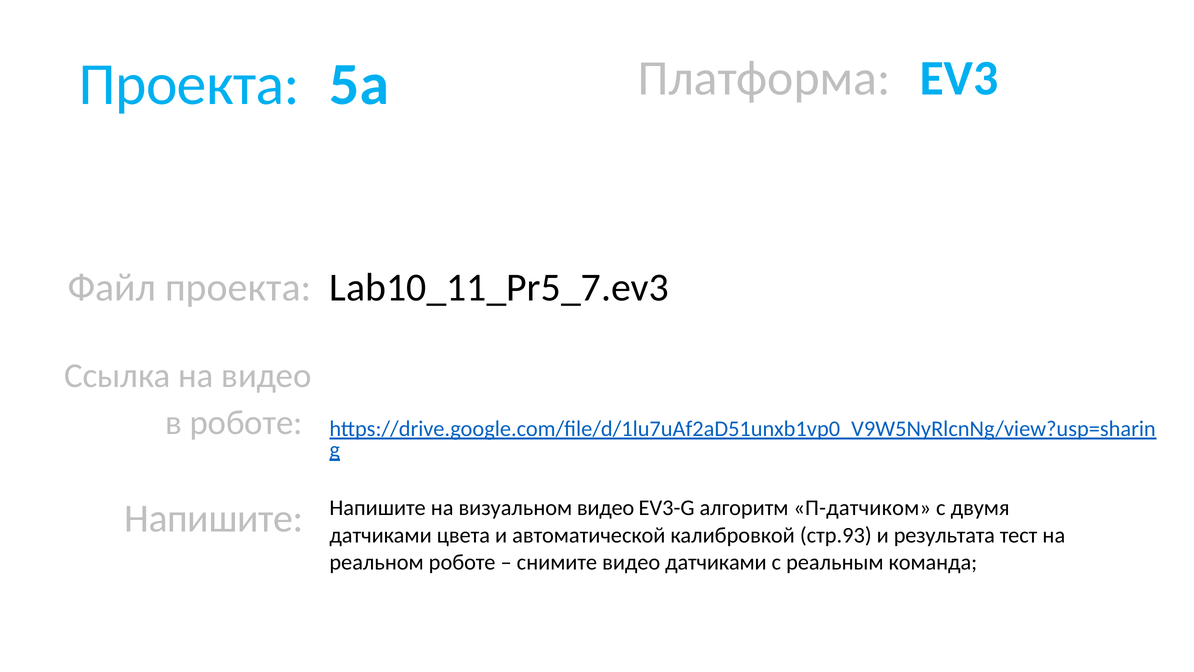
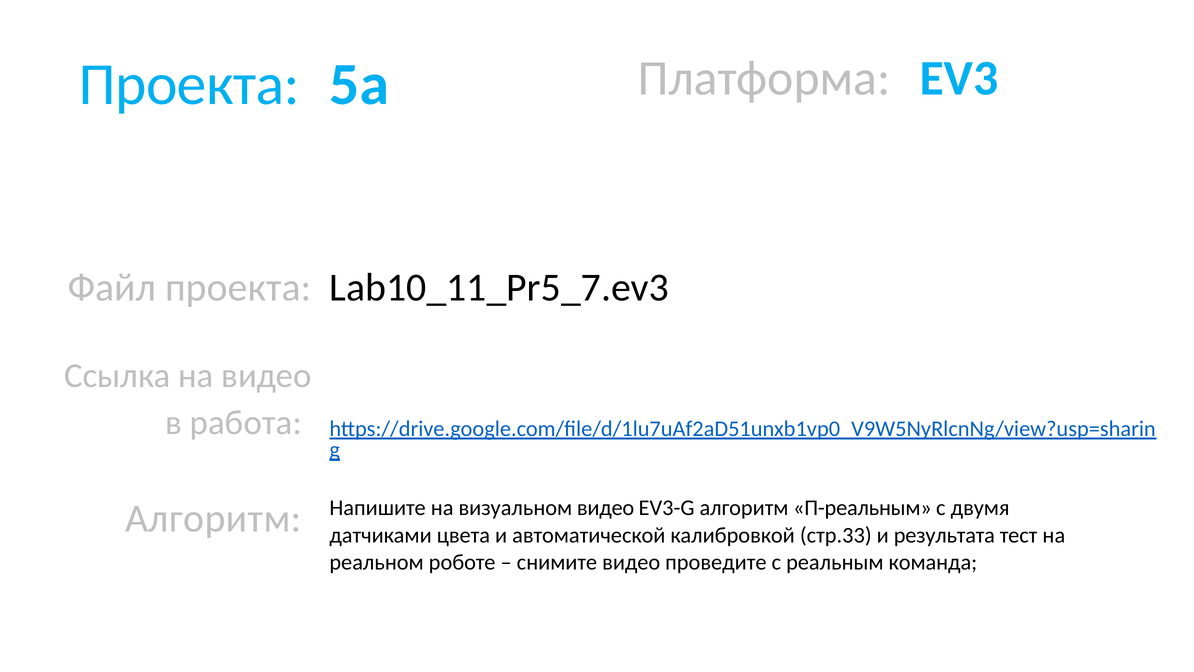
в роботе: роботе -> работа
Напишите at (214, 518): Напишите -> Алгоритм
П-датчиком: П-датчиком -> П-реальным
стр.93: стр.93 -> стр.33
видео датчиками: датчиками -> проведите
